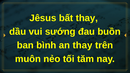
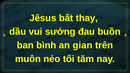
an thay: thay -> gian
